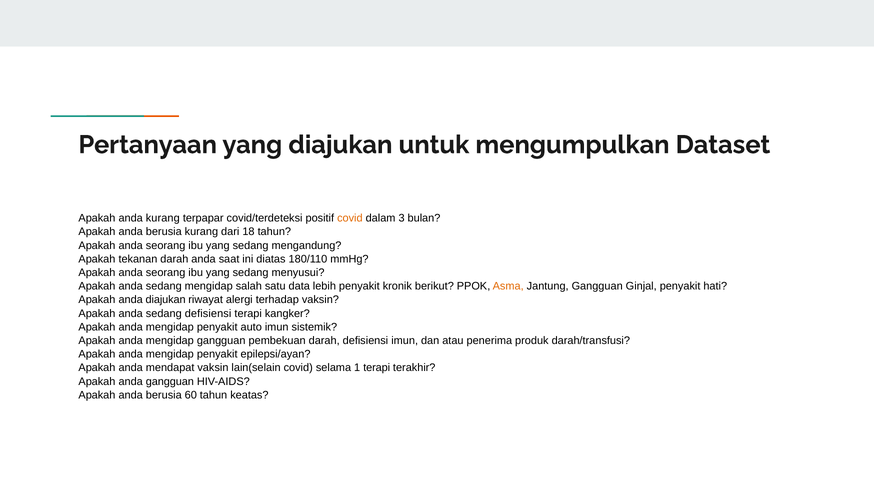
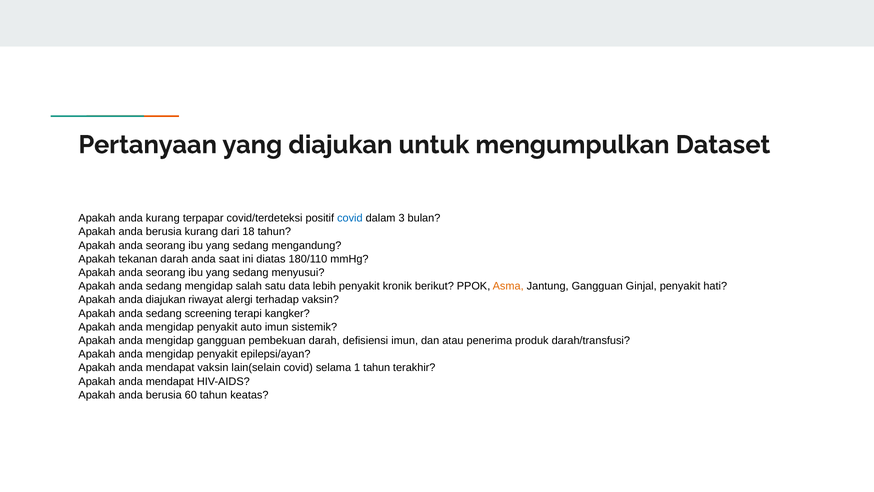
covid at (350, 218) colour: orange -> blue
sedang defisiensi: defisiensi -> screening
1 terapi: terapi -> tahun
gangguan at (170, 381): gangguan -> mendapat
